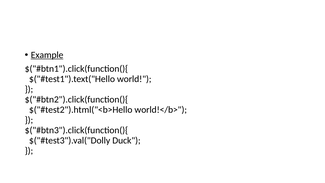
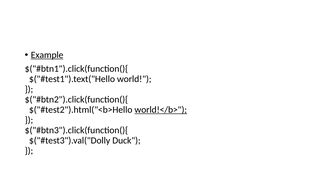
world!</b> underline: none -> present
